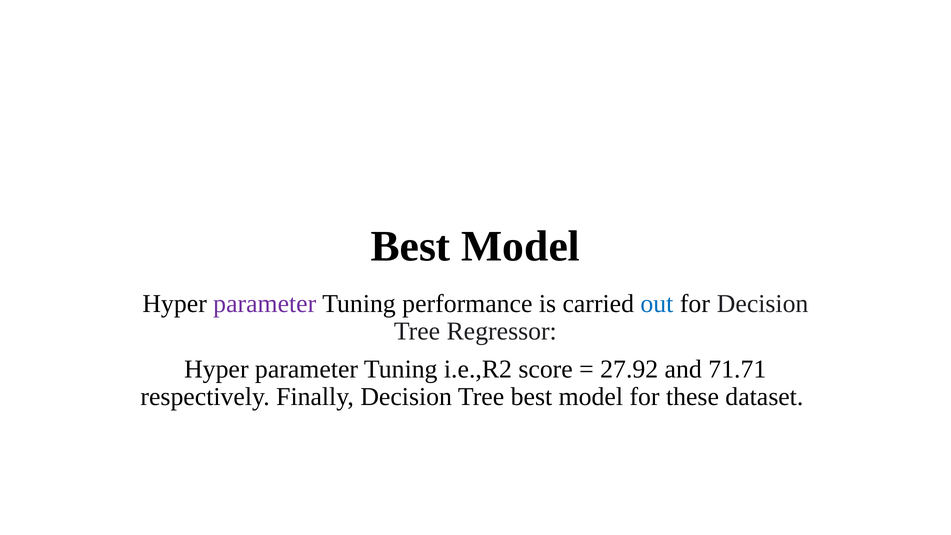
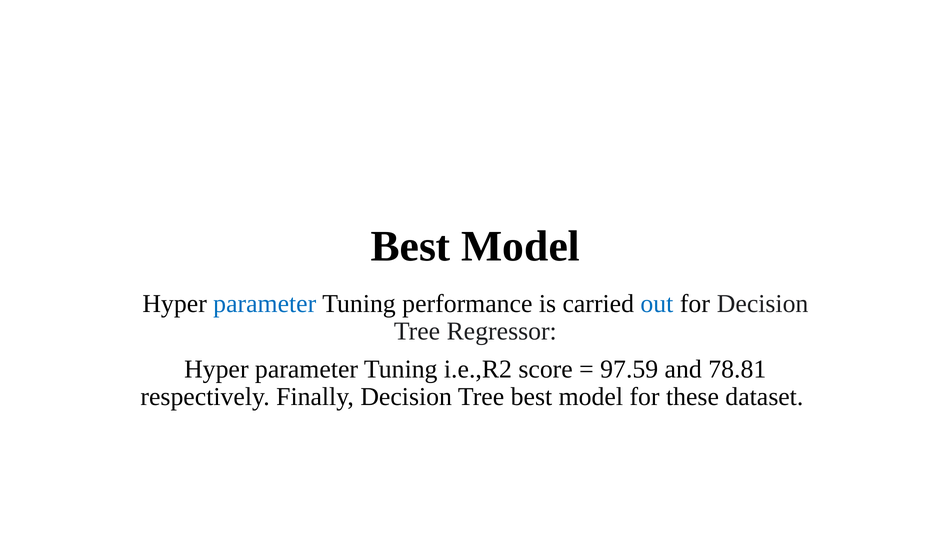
parameter at (265, 303) colour: purple -> blue
27.92: 27.92 -> 97.59
71.71: 71.71 -> 78.81
